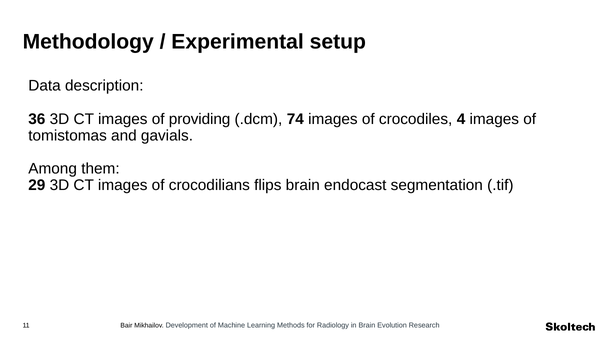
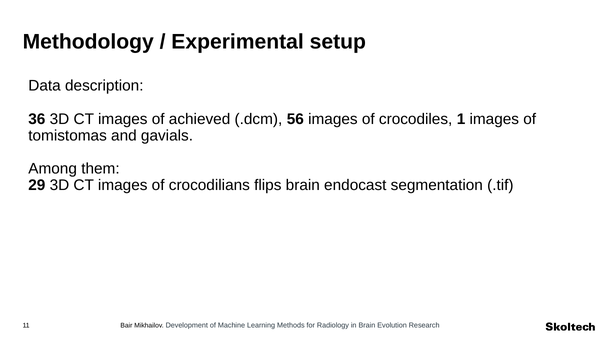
providing: providing -> achieved
74: 74 -> 56
4: 4 -> 1
